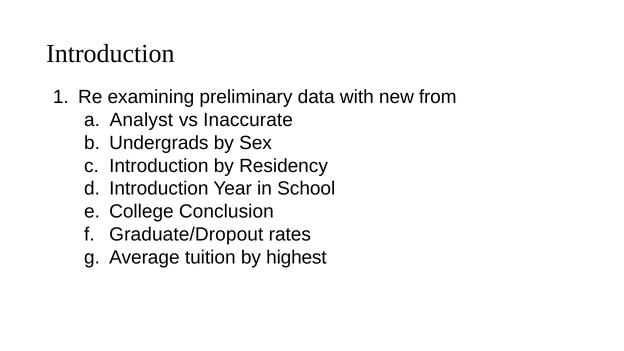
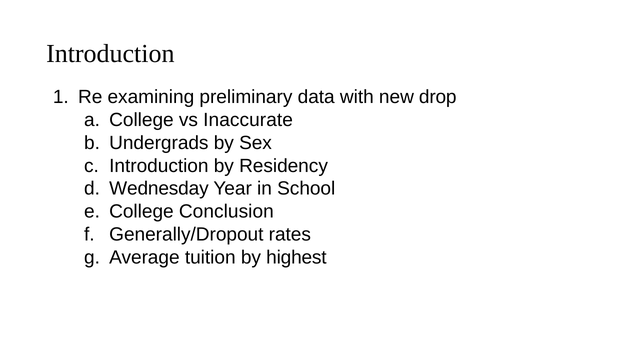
from: from -> drop
Analyst at (141, 120): Analyst -> College
Introduction at (159, 189): Introduction -> Wednesday
Graduate/Dropout: Graduate/Dropout -> Generally/Dropout
